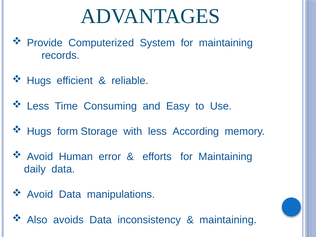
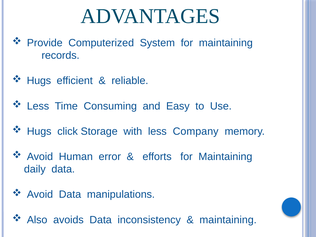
form: form -> click
According: According -> Company
